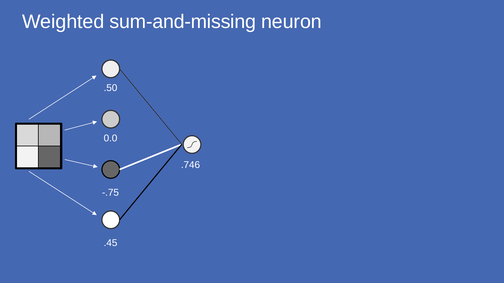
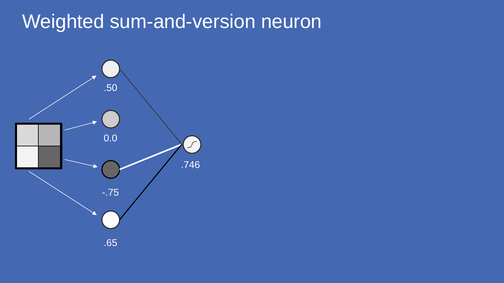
sum-and-missing: sum-and-missing -> sum-and-version
.45: .45 -> .65
